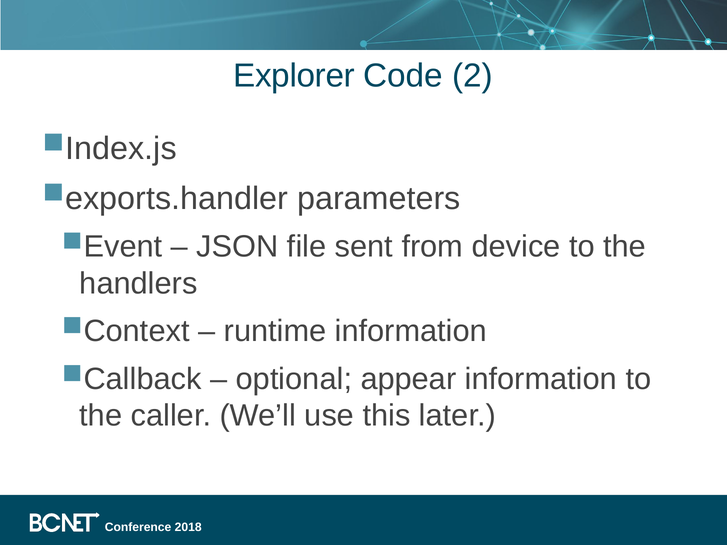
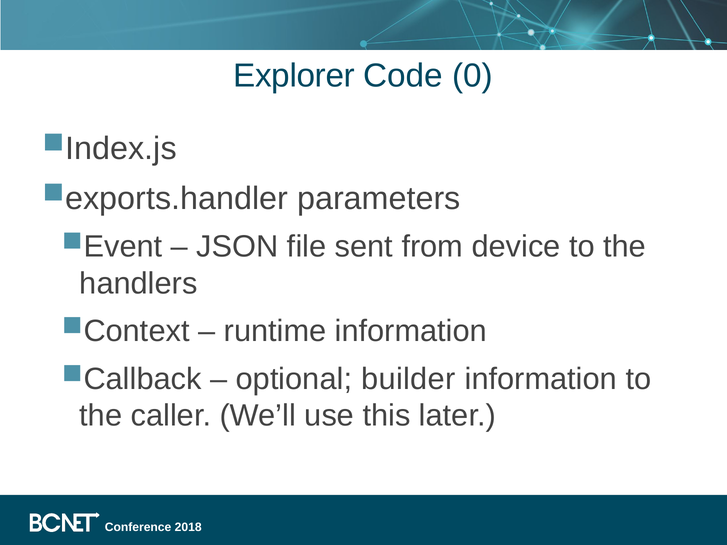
2: 2 -> 0
appear: appear -> builder
